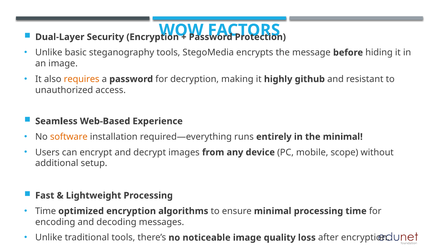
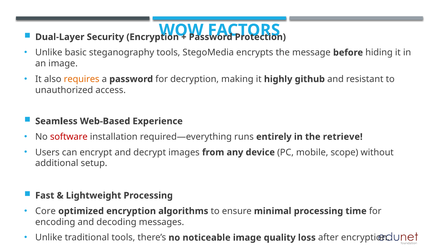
software colour: orange -> red
the minimal: minimal -> retrieve
Time at (46, 211): Time -> Core
